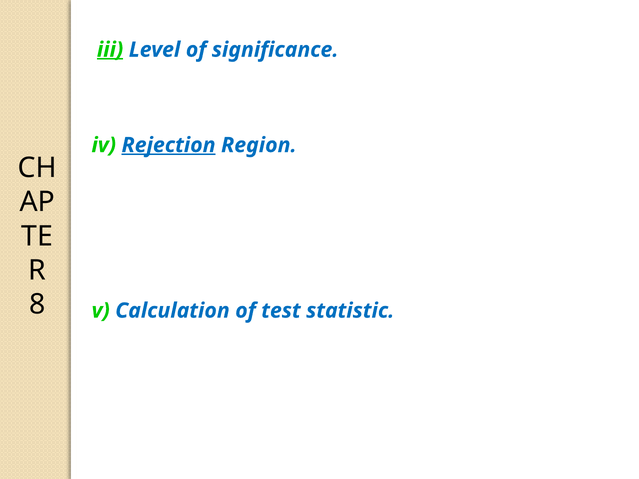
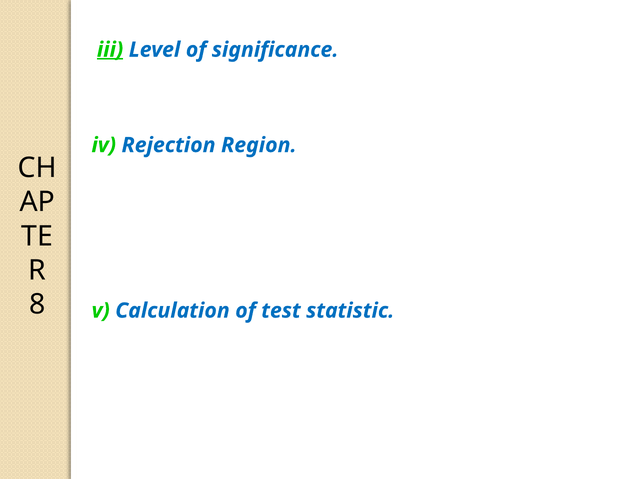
Rejection underline: present -> none
